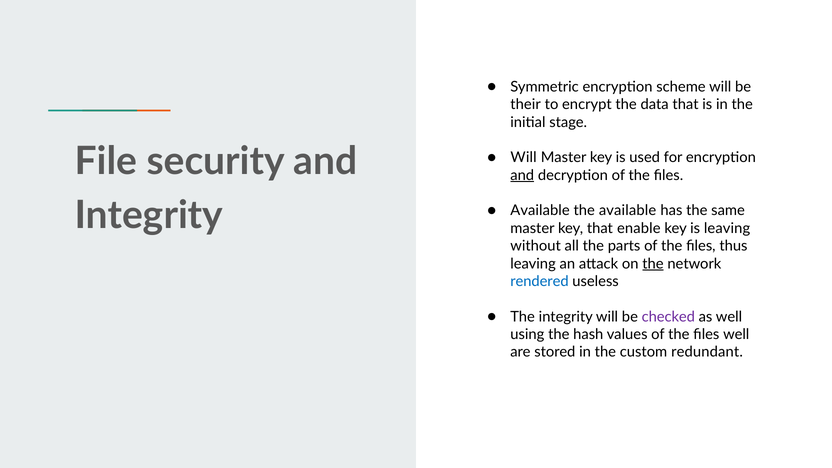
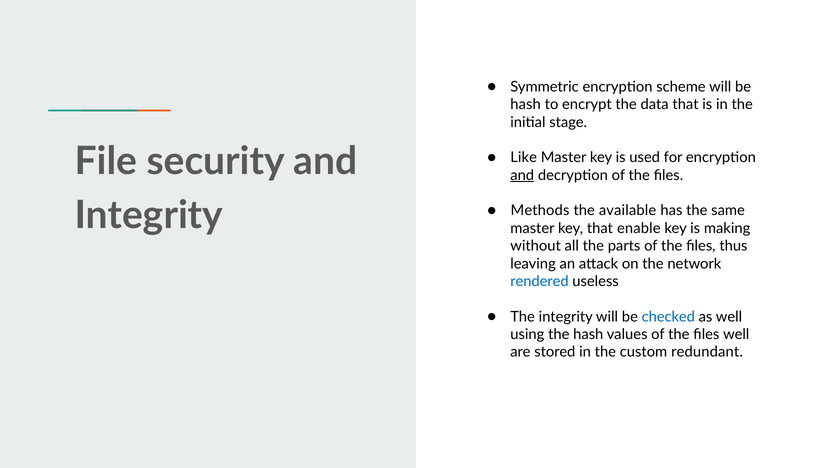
their at (526, 104): their -> hash
Will at (524, 158): Will -> Like
Available at (540, 211): Available -> Methods
is leaving: leaving -> making
the at (653, 264) underline: present -> none
checked colour: purple -> blue
